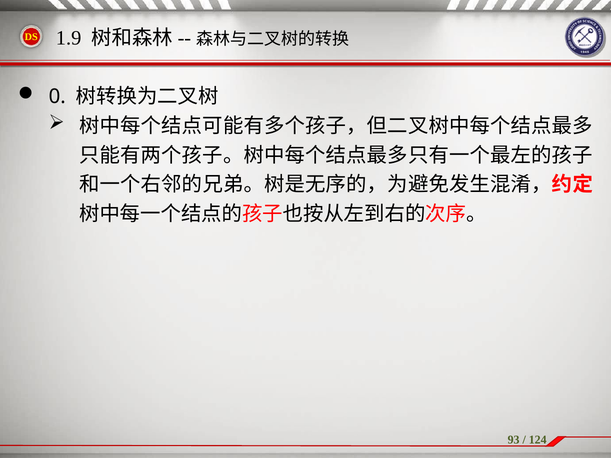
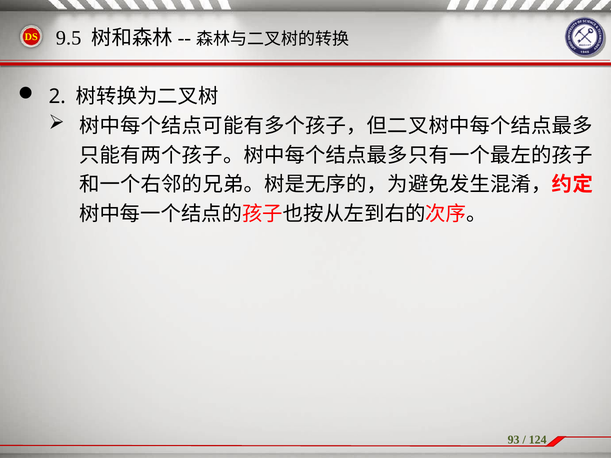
1.9: 1.9 -> 9.5
0: 0 -> 2
